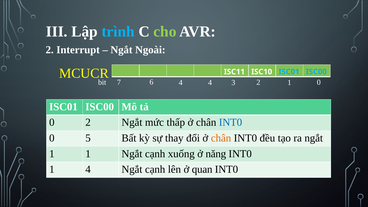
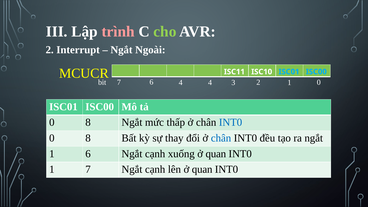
trình colour: light blue -> pink
2 at (88, 122): 2 -> 8
5 at (88, 138): 5 -> 8
chân at (221, 138) colour: orange -> blue
1 1: 1 -> 6
xuống ở năng: năng -> quan
1 4: 4 -> 7
